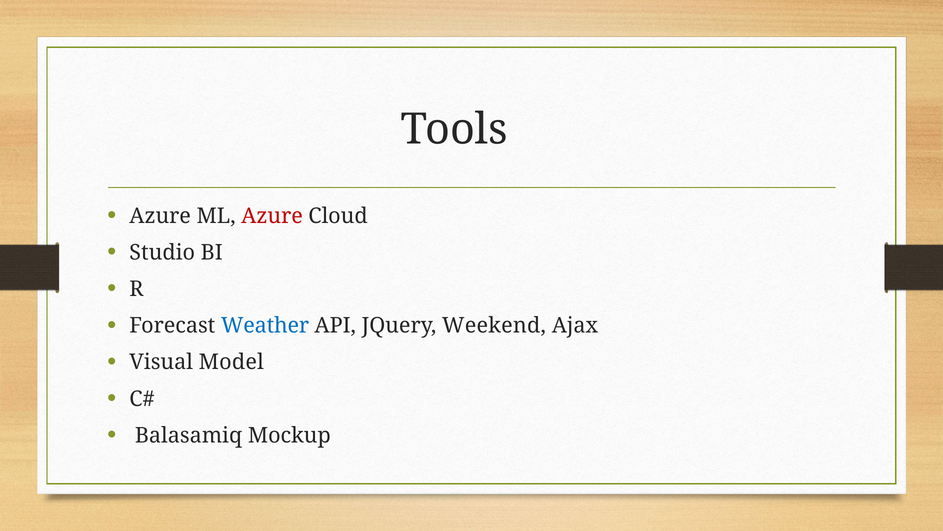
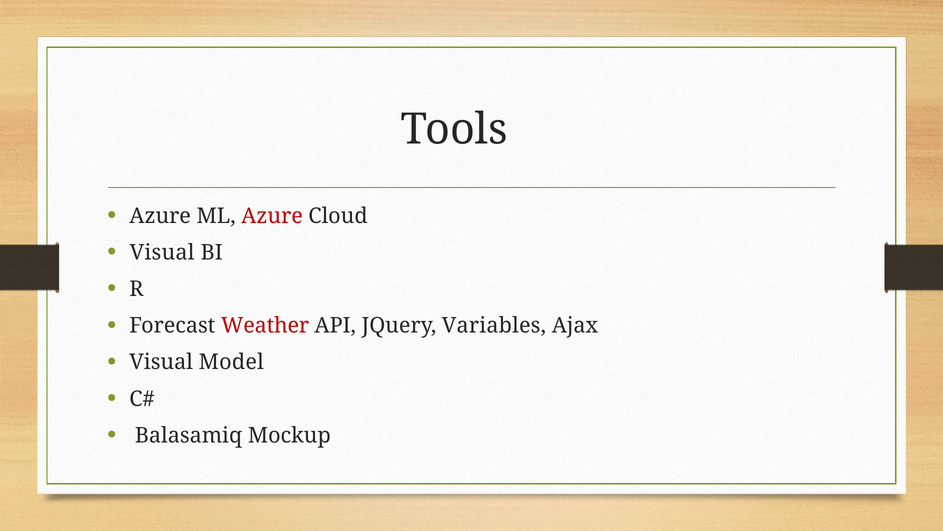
Studio at (162, 252): Studio -> Visual
Weather colour: blue -> red
Weekend: Weekend -> Variables
